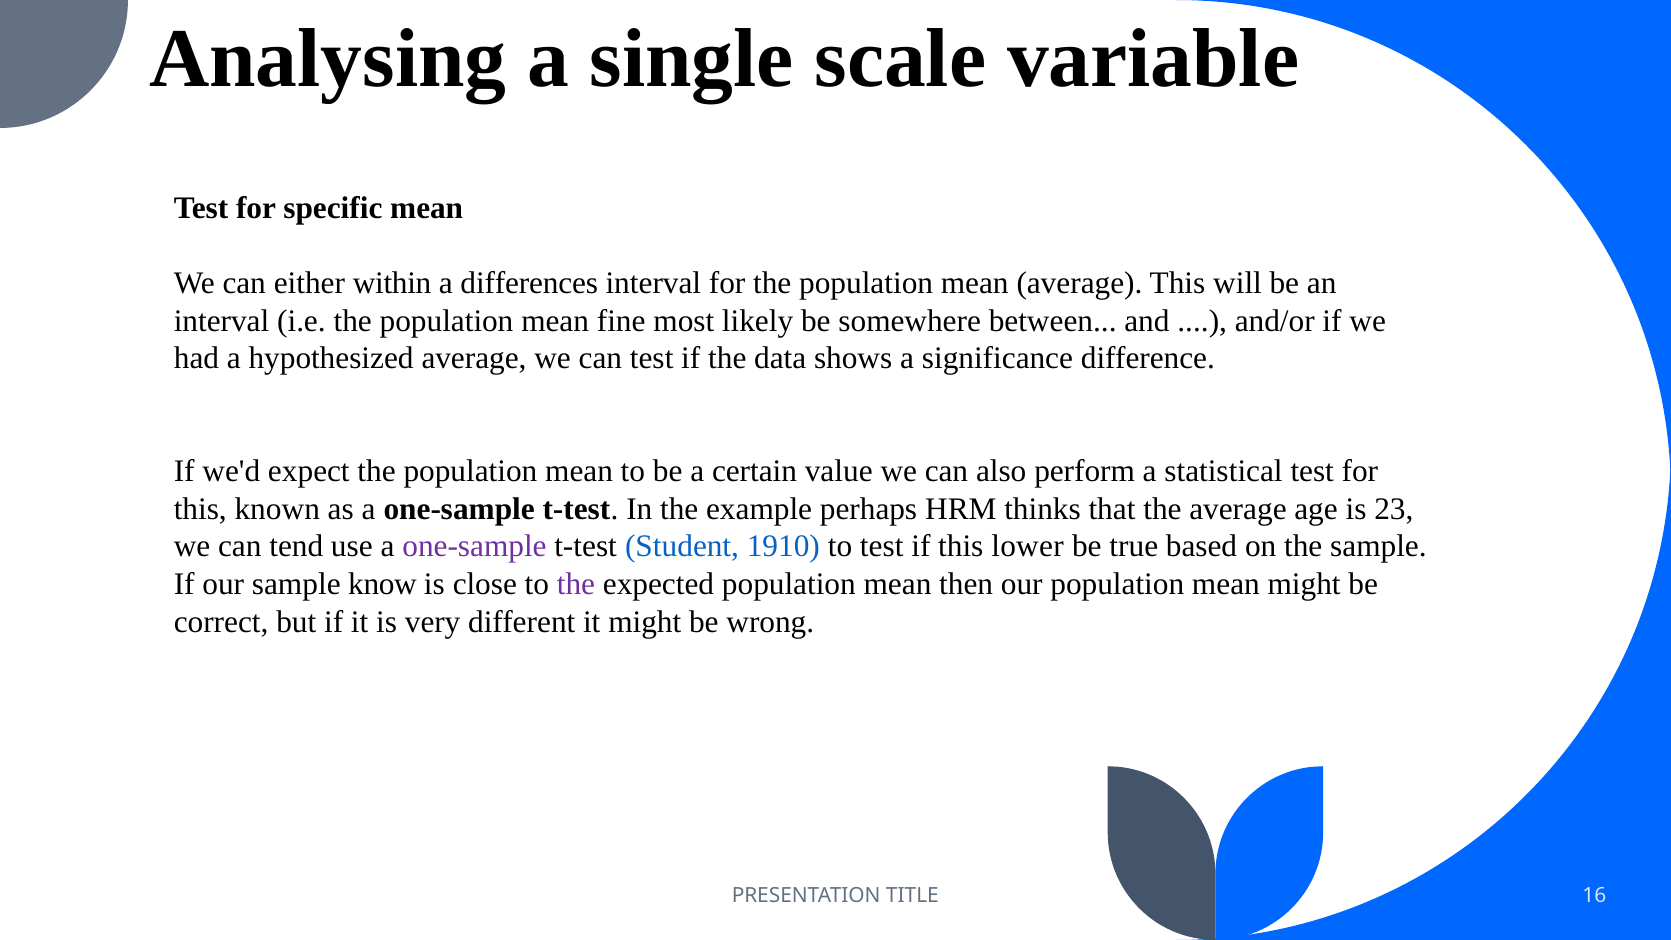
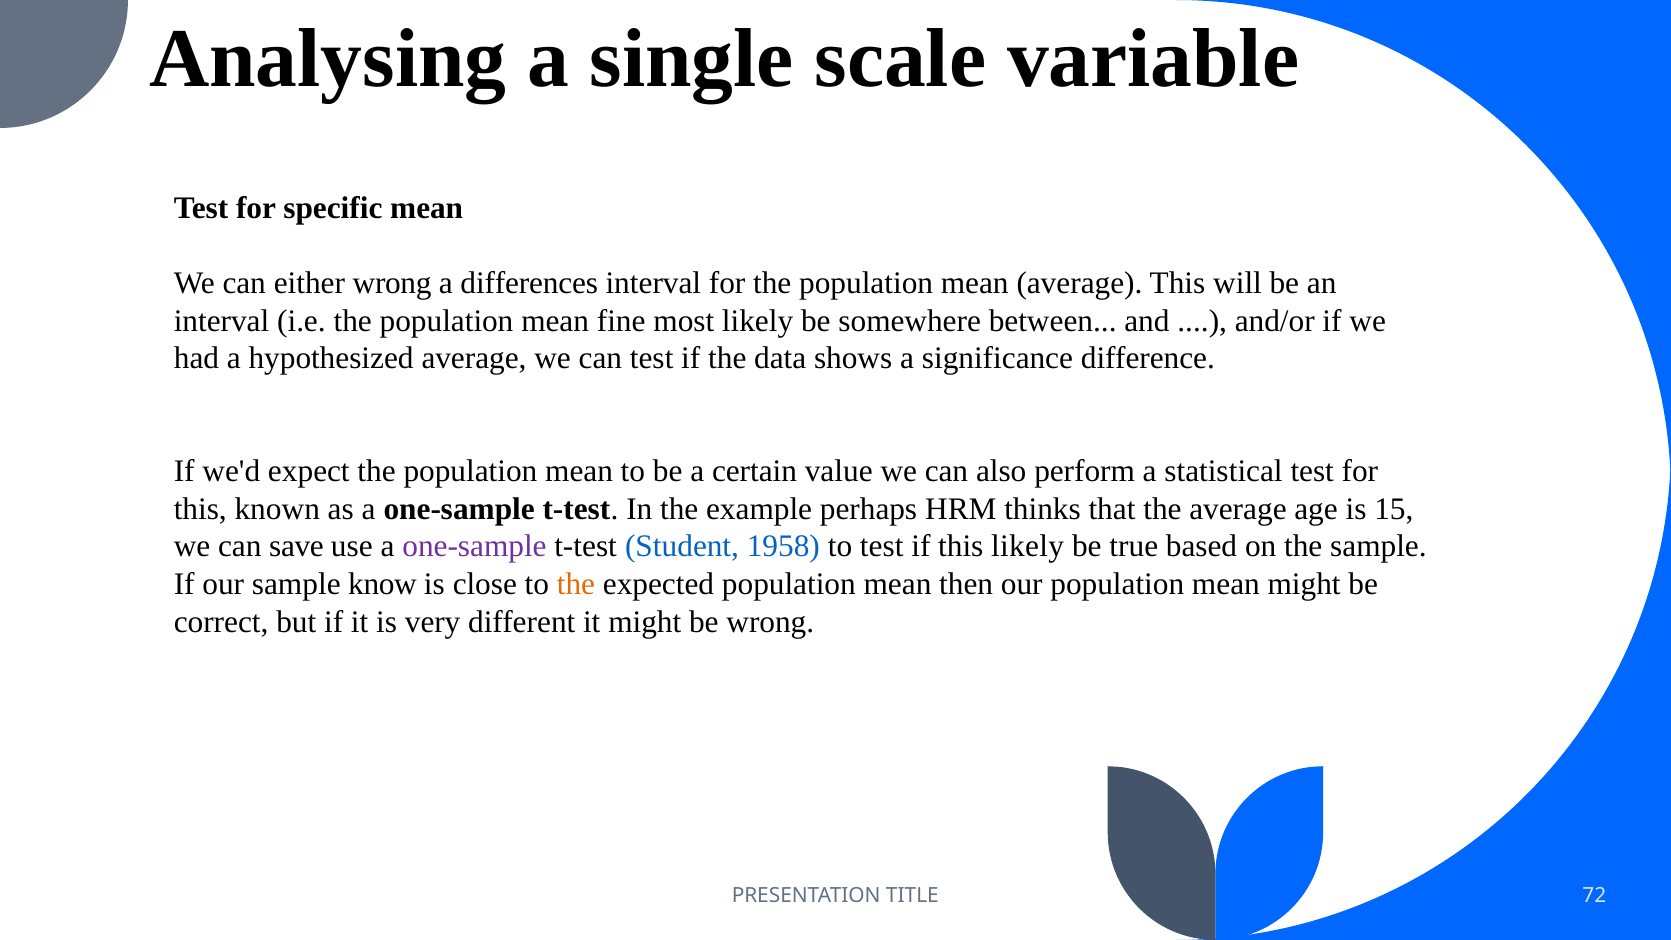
either within: within -> wrong
23: 23 -> 15
tend: tend -> save
1910: 1910 -> 1958
this lower: lower -> likely
the at (576, 584) colour: purple -> orange
16: 16 -> 72
